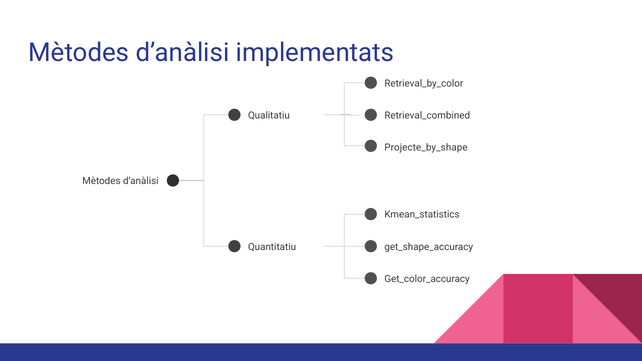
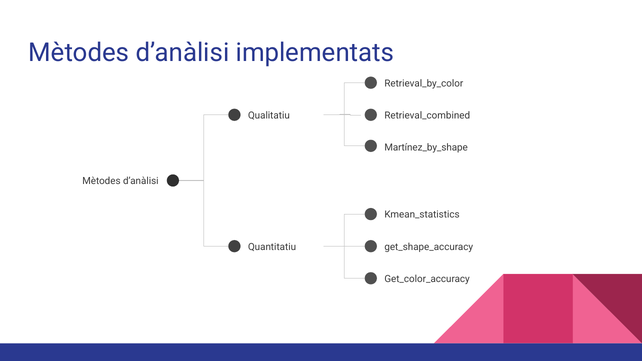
Projecte_by_shape: Projecte_by_shape -> Martínez_by_shape
